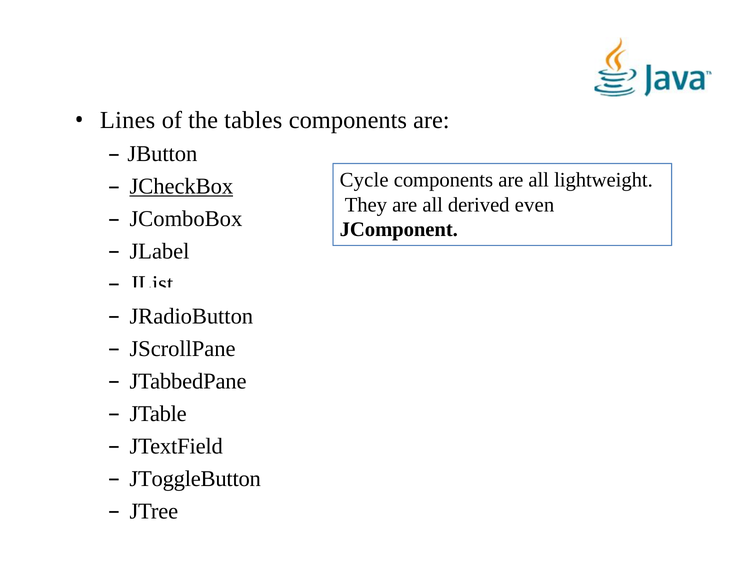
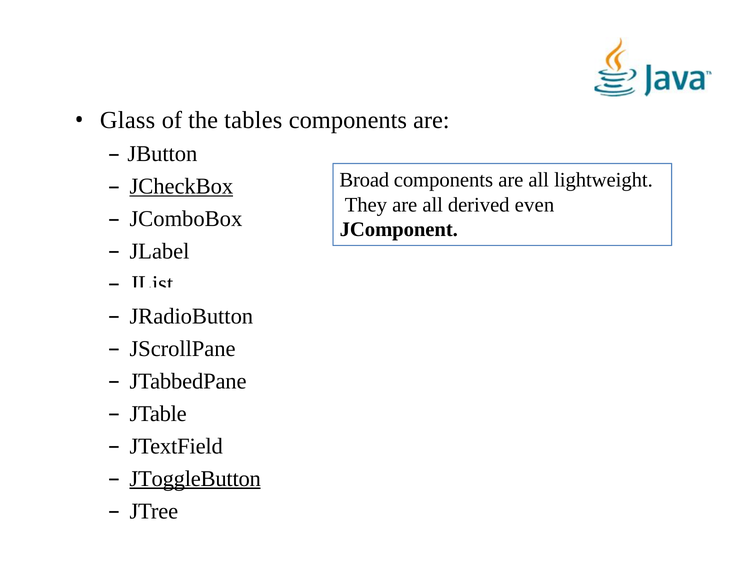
Lines: Lines -> Glass
Cycle: Cycle -> Broad
JToggleButton underline: none -> present
